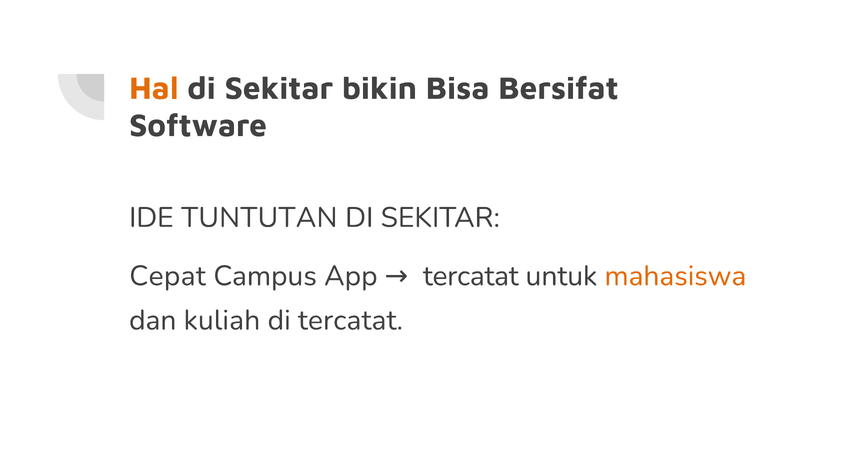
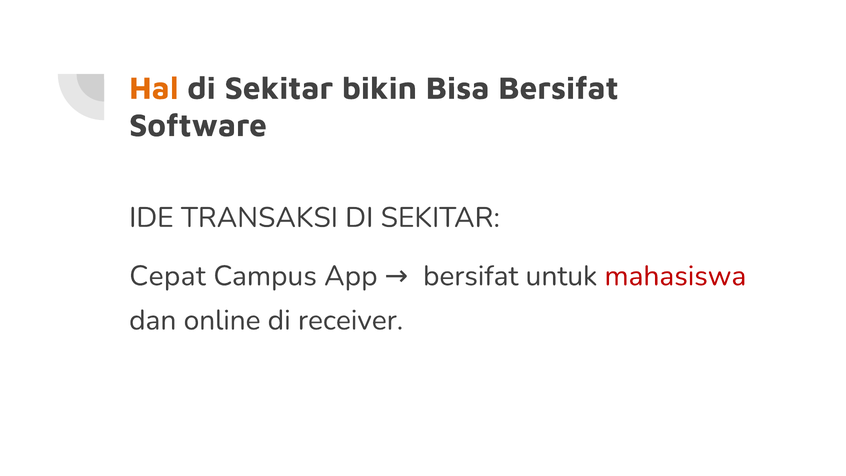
TUNTUTAN: TUNTUTAN -> TRANSAKSI
App tercatat: tercatat -> bersifat
mahasiswa colour: orange -> red
kuliah: kuliah -> online
di tercatat: tercatat -> receiver
